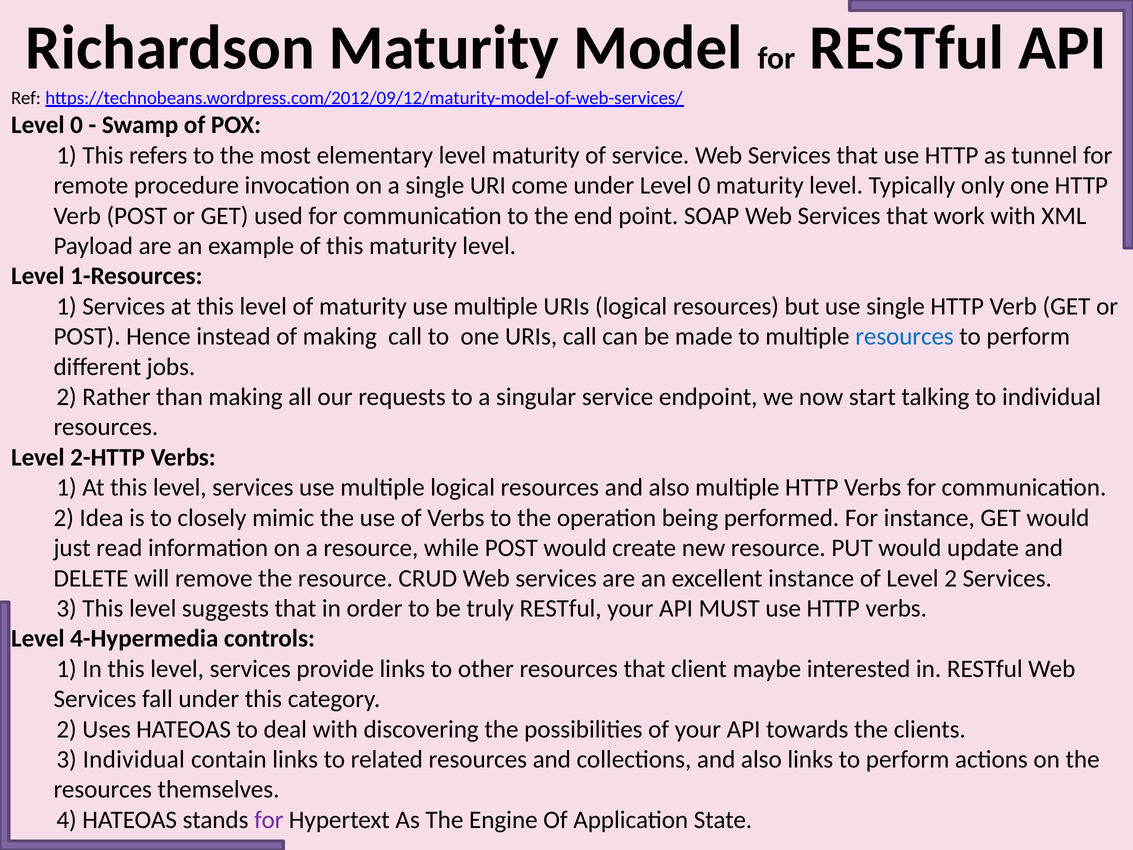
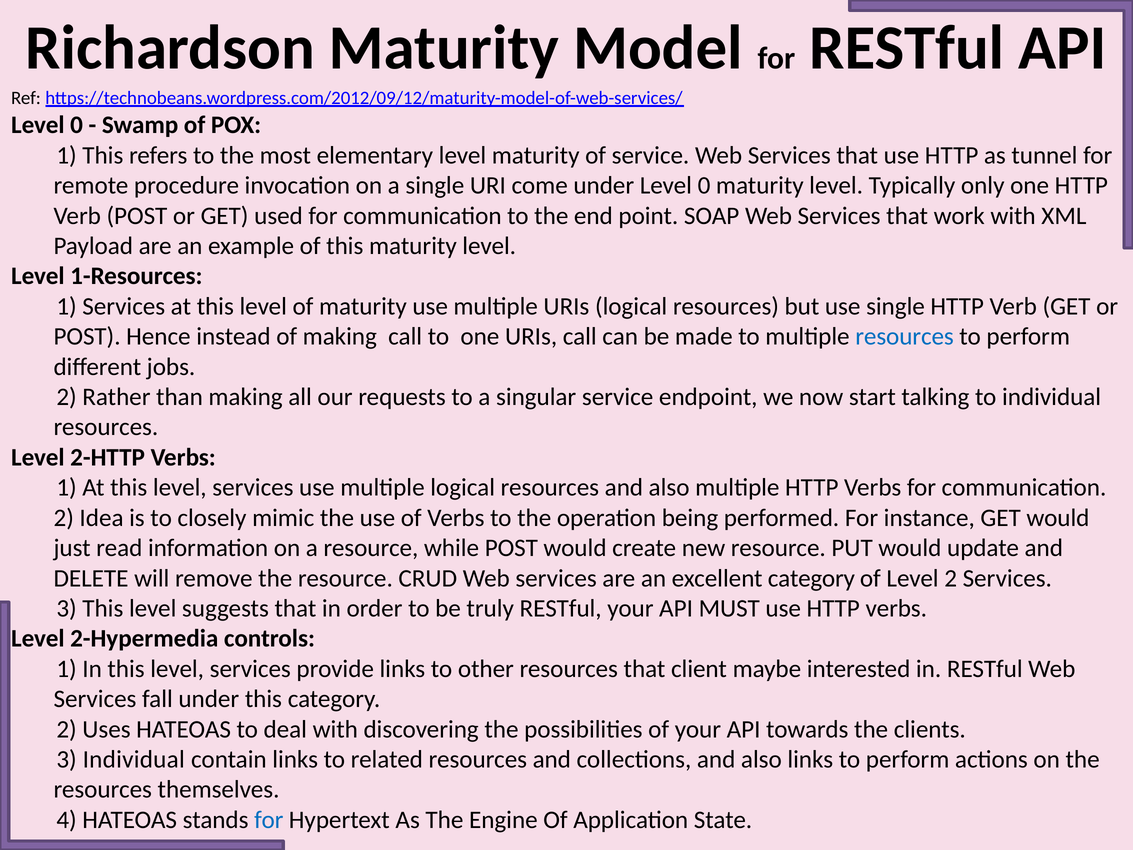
excellent instance: instance -> category
4-Hypermedia: 4-Hypermedia -> 2-Hypermedia
for at (269, 820) colour: purple -> blue
